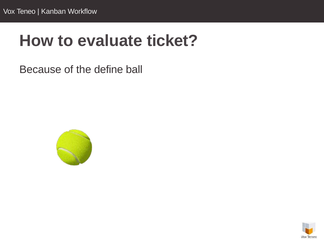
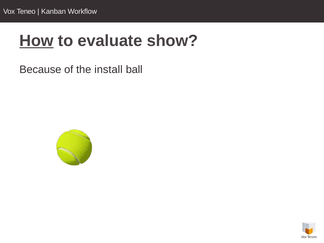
How underline: none -> present
ticket: ticket -> show
define: define -> install
